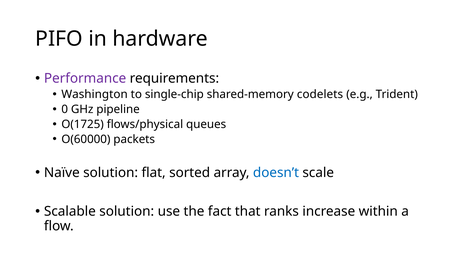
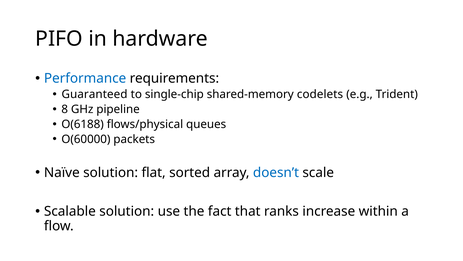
Performance colour: purple -> blue
Washington: Washington -> Guaranteed
0: 0 -> 8
O(1725: O(1725 -> O(6188
